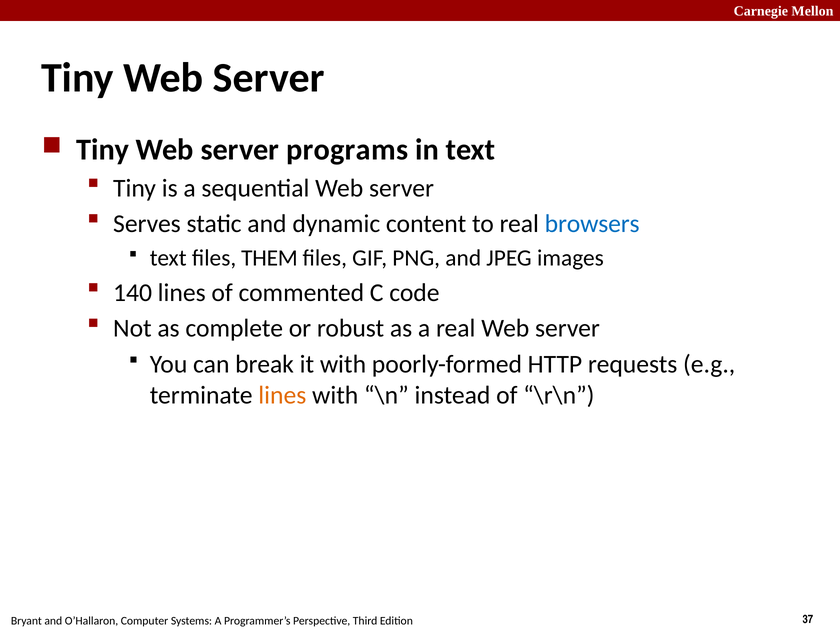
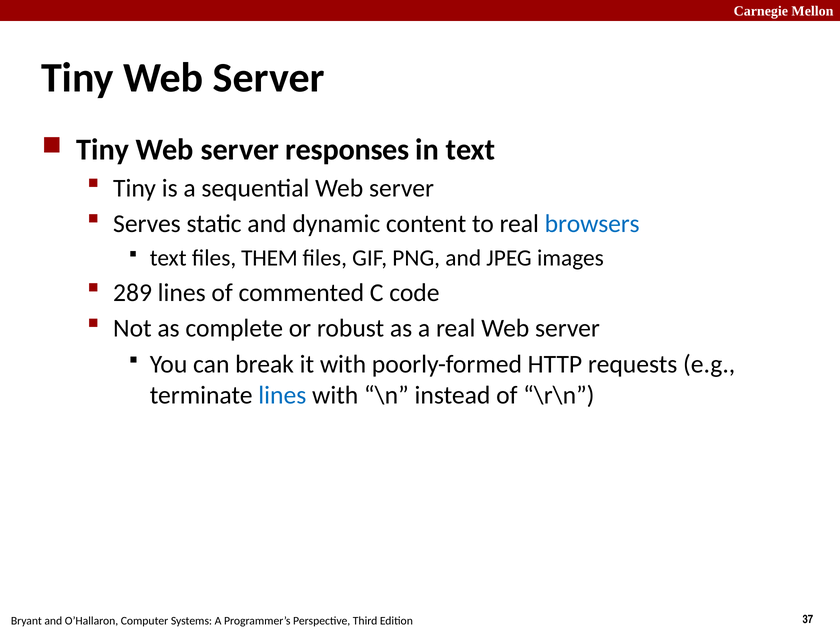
programs: programs -> responses
140: 140 -> 289
lines at (282, 395) colour: orange -> blue
